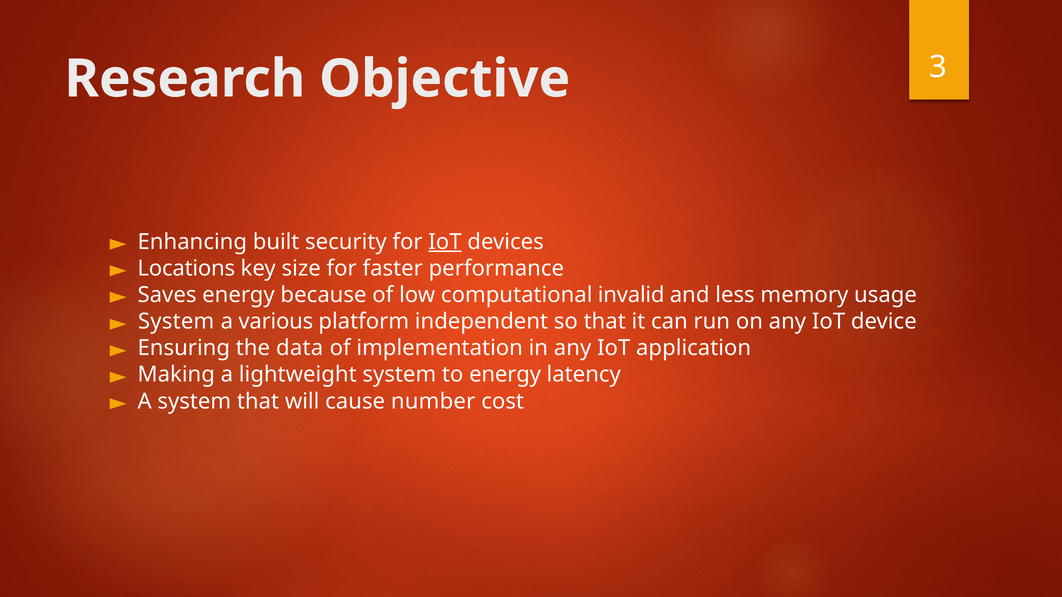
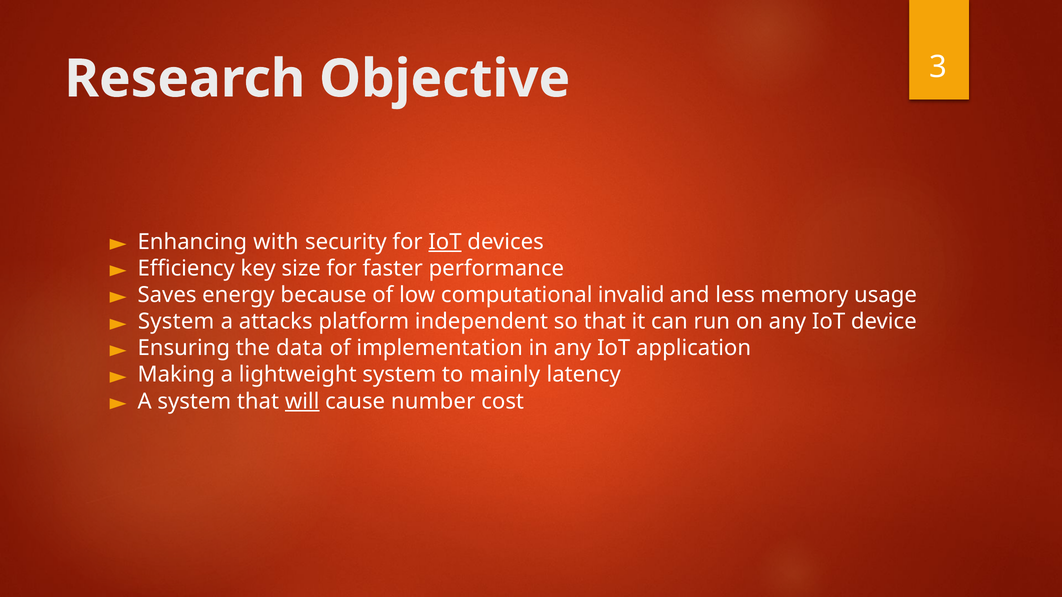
built: built -> with
Locations: Locations -> Efficiency
various: various -> attacks
to energy: energy -> mainly
will underline: none -> present
